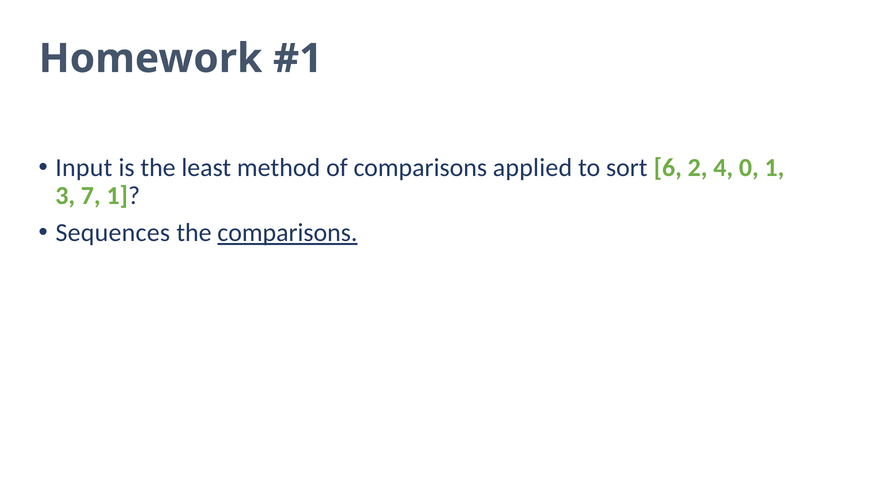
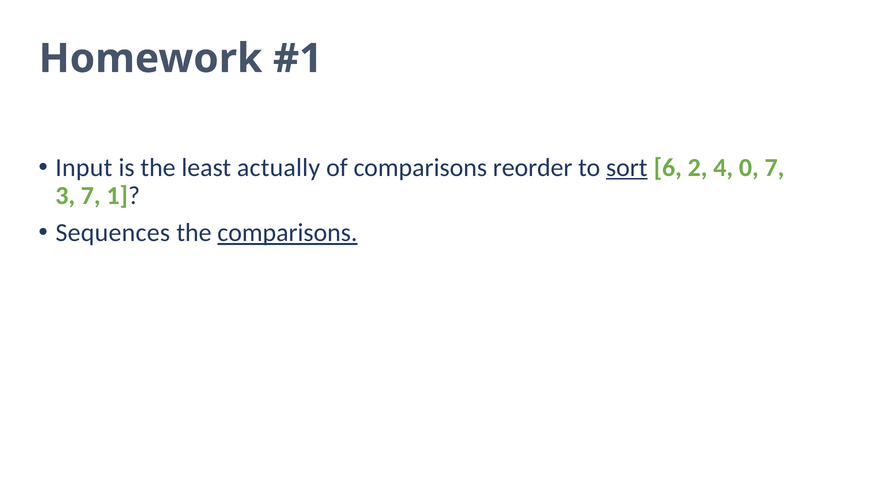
method: method -> actually
applied: applied -> reorder
sort underline: none -> present
0 1: 1 -> 7
